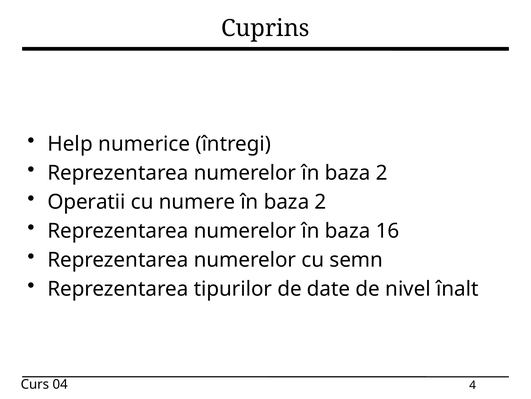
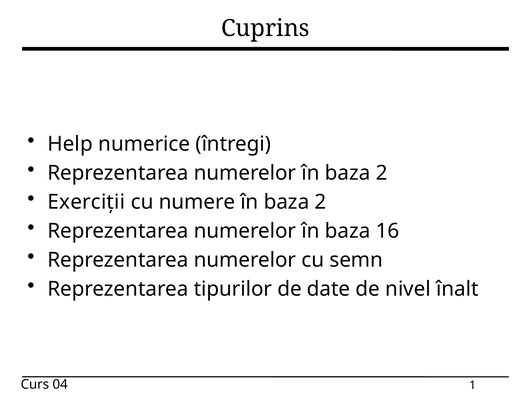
Operatii: Operatii -> Exerciții
4: 4 -> 1
